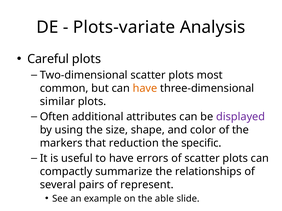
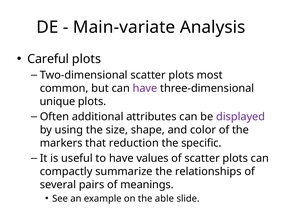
Plots-variate: Plots-variate -> Main-variate
have at (145, 89) colour: orange -> purple
similar: similar -> unique
errors: errors -> values
represent: represent -> meanings
